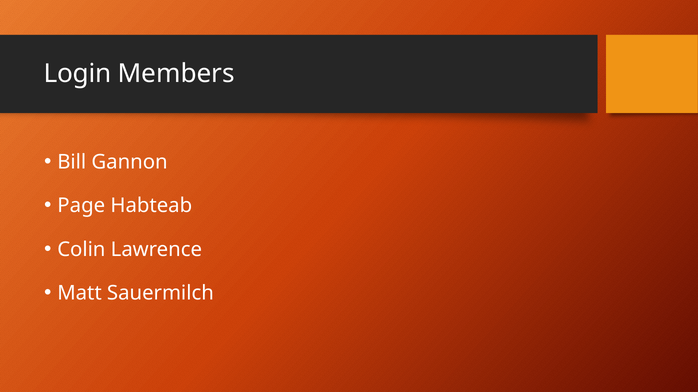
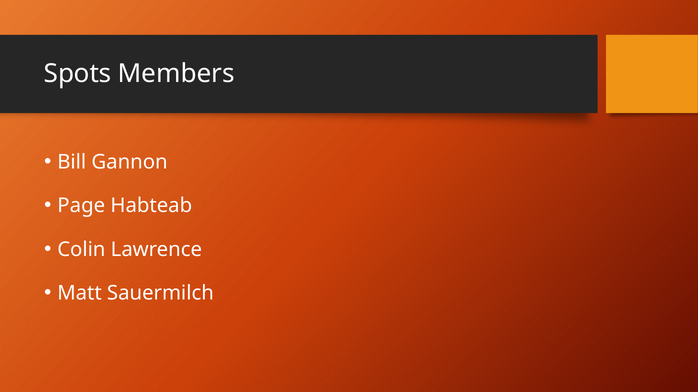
Login: Login -> Spots
